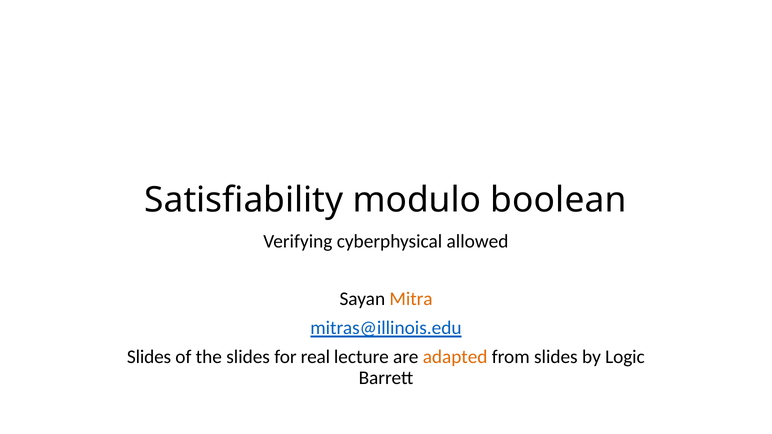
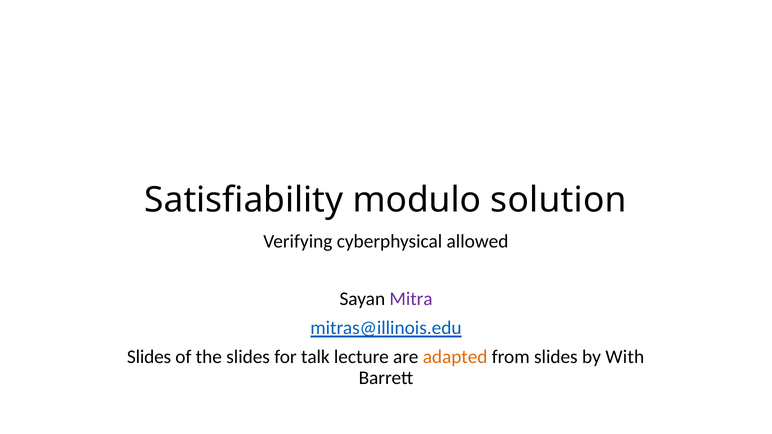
boolean: boolean -> solution
Mitra colour: orange -> purple
real: real -> talk
Logic: Logic -> With
